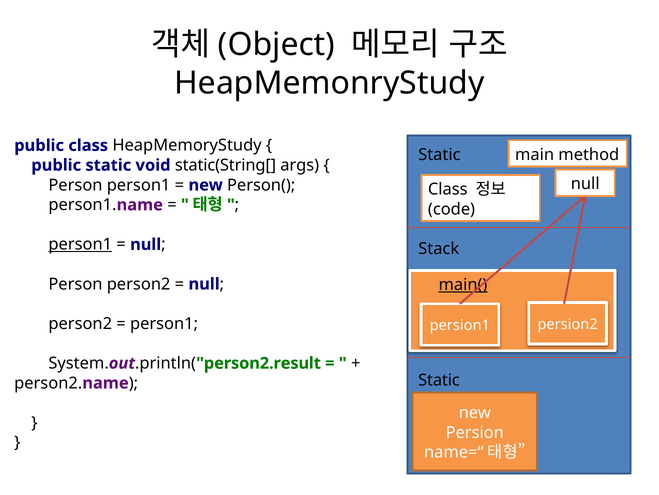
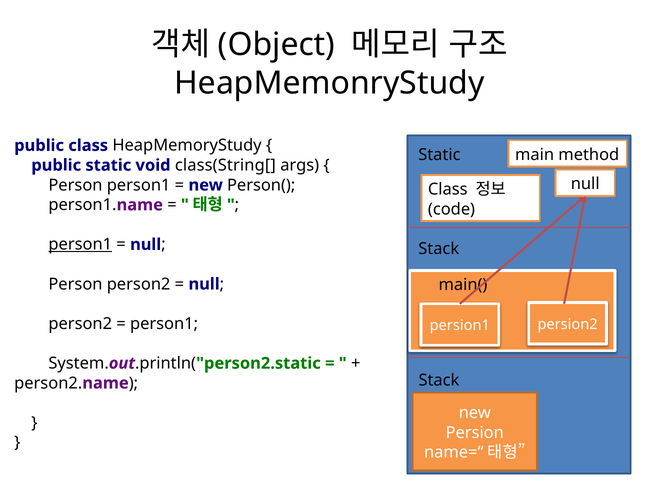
static(String[: static(String[ -> class(String[
main( underline: present -> none
person2.result: person2.result -> person2.static
Static at (439, 380): Static -> Stack
